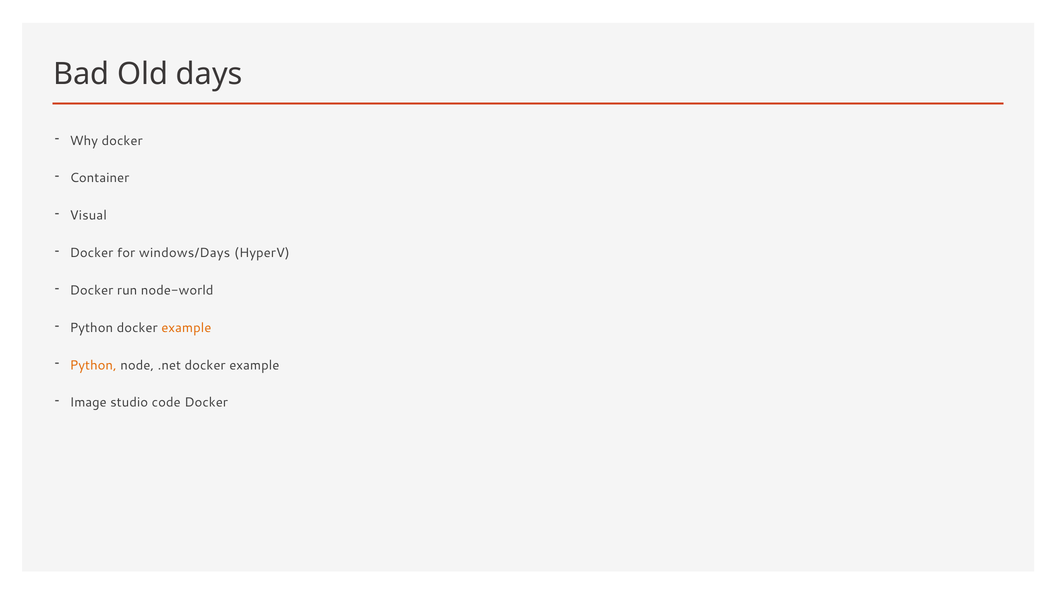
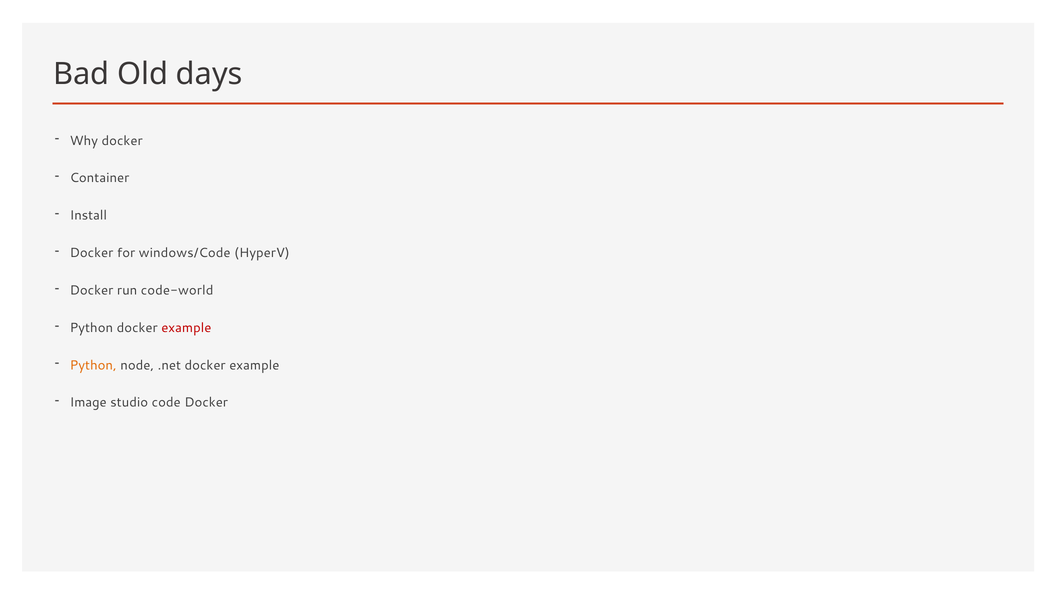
Visual: Visual -> Install
windows/Days: windows/Days -> windows/Code
node-world: node-world -> code-world
example at (186, 328) colour: orange -> red
